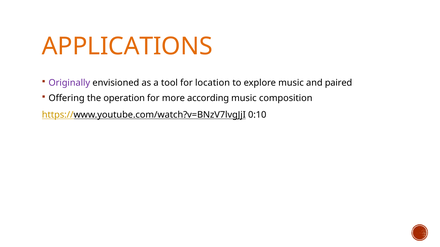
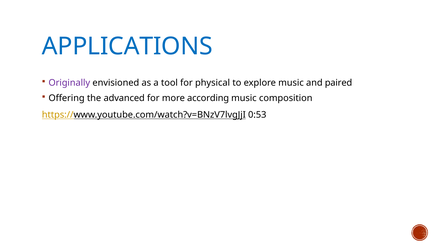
APPLICATIONS colour: orange -> blue
location: location -> physical
operation: operation -> advanced
0:10: 0:10 -> 0:53
